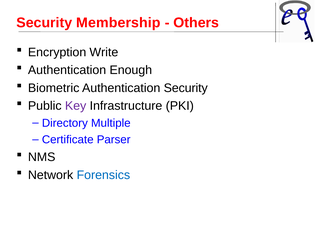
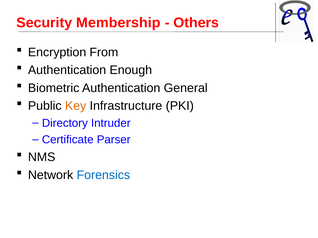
Write: Write -> From
Authentication Security: Security -> General
Key colour: purple -> orange
Multiple: Multiple -> Intruder
